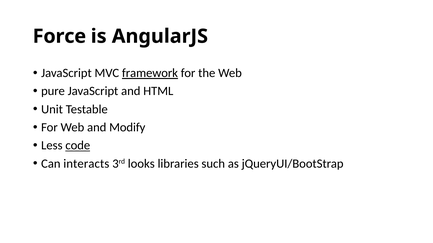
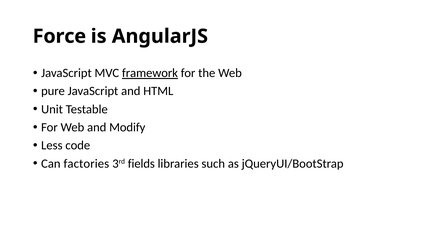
code underline: present -> none
interacts: interacts -> factories
looks: looks -> fields
